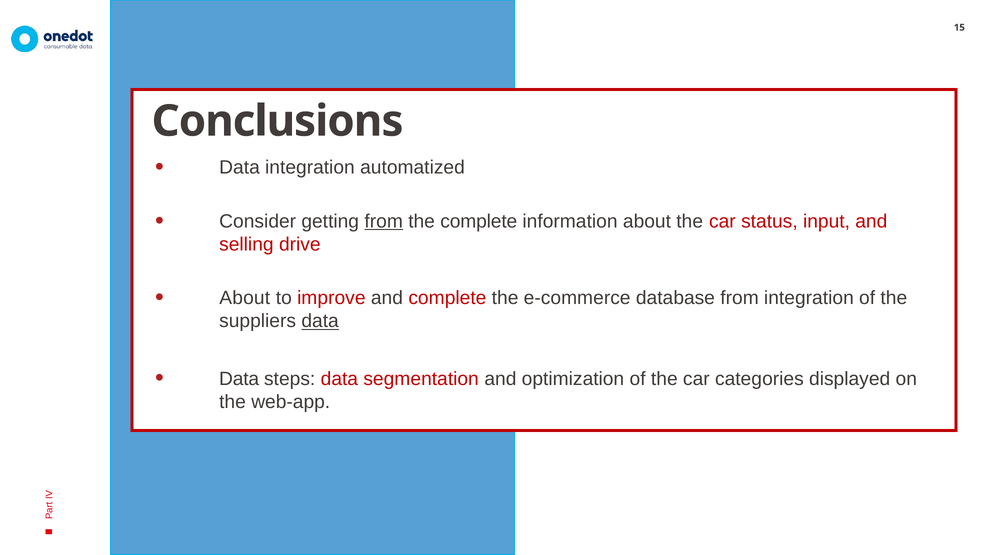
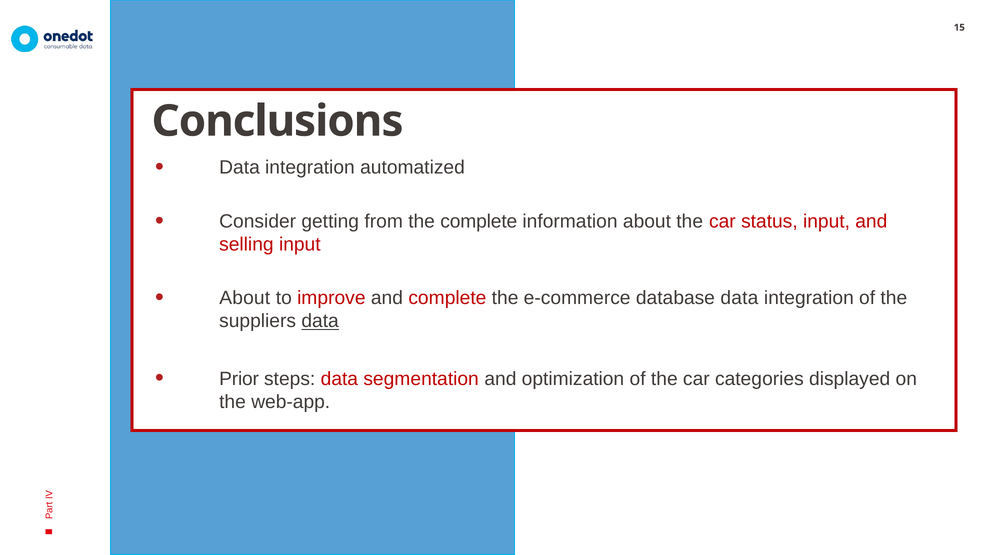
from at (384, 221) underline: present -> none
selling drive: drive -> input
database from: from -> data
Data at (239, 379): Data -> Prior
